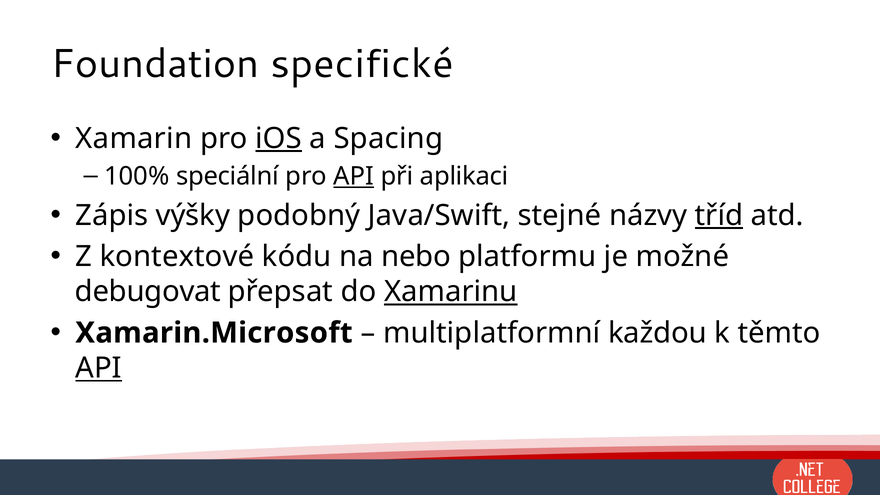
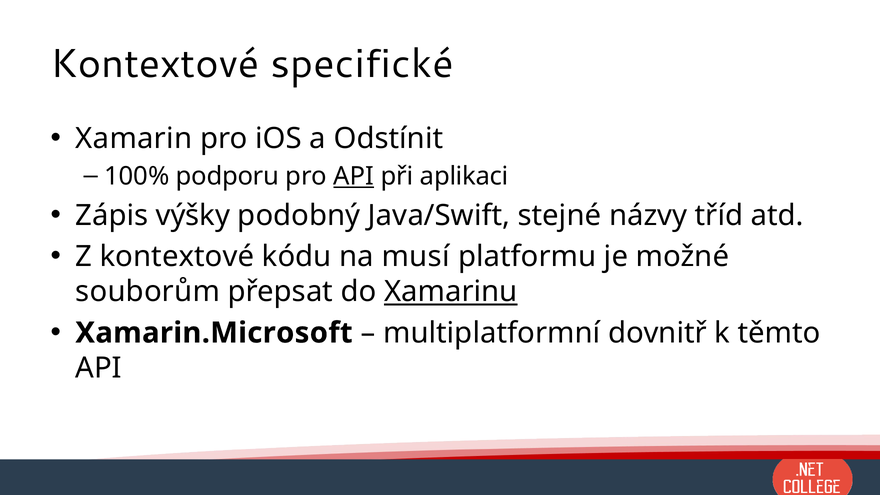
Foundation at (155, 64): Foundation -> Kontextové
iOS underline: present -> none
Spacing: Spacing -> Odstínit
speciální: speciální -> podporu
tříd underline: present -> none
nebo: nebo -> musí
debugovat: debugovat -> souborům
každou: každou -> dovnitř
API at (99, 368) underline: present -> none
